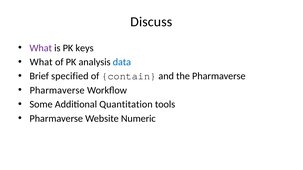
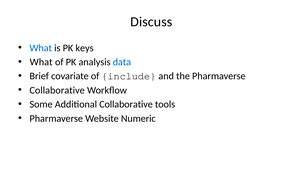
What at (41, 48) colour: purple -> blue
specified: specified -> covariate
contain: contain -> include
Pharmaverse at (57, 90): Pharmaverse -> Collaborative
Additional Quantitation: Quantitation -> Collaborative
